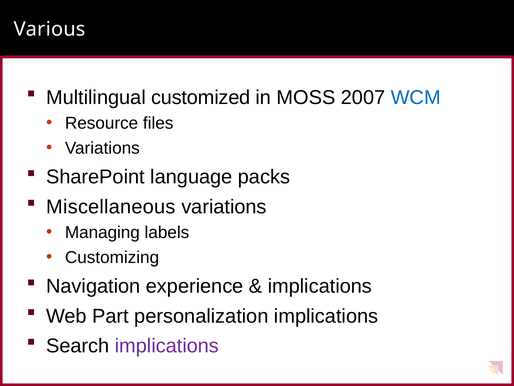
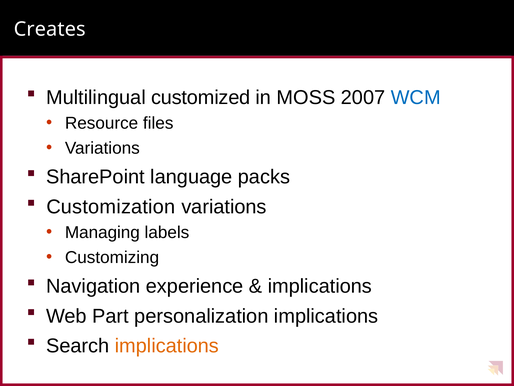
Various: Various -> Creates
Miscellaneous: Miscellaneous -> Customization
implications at (167, 345) colour: purple -> orange
